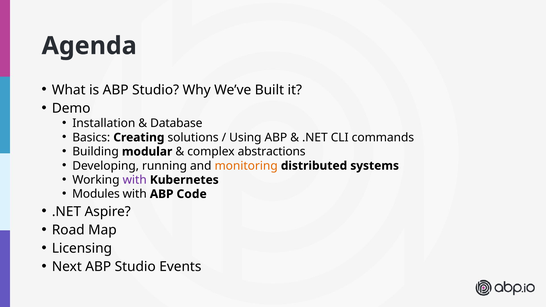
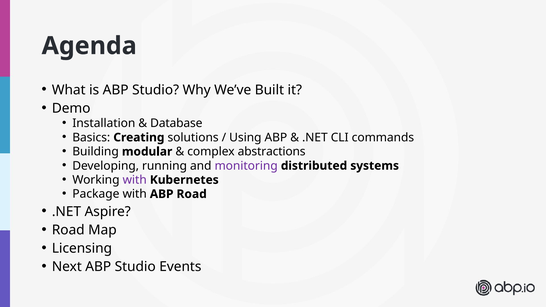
monitoring colour: orange -> purple
Modules: Modules -> Package
ABP Code: Code -> Road
